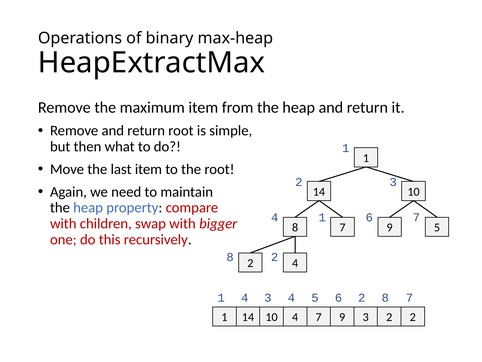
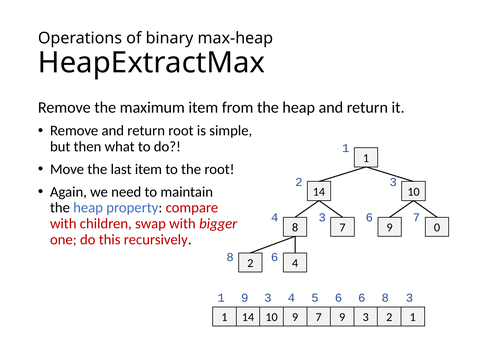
4 1: 1 -> 3
9 5: 5 -> 0
8 2: 2 -> 6
1 4: 4 -> 9
6 2: 2 -> 6
7 at (410, 297): 7 -> 3
14 10 4: 4 -> 9
2 2: 2 -> 1
